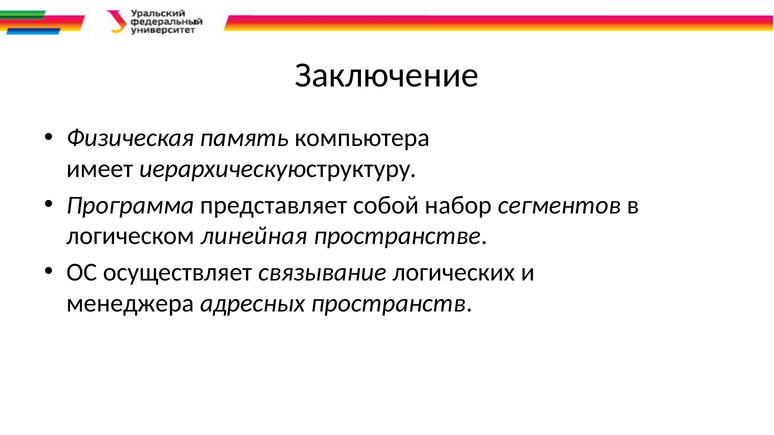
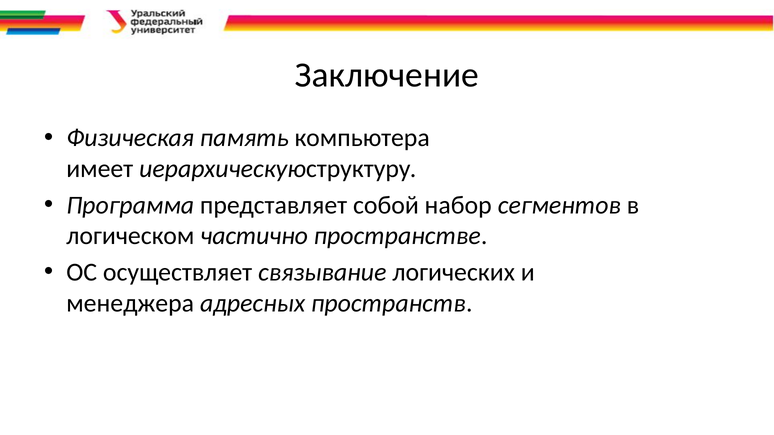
линейная: линейная -> частично
